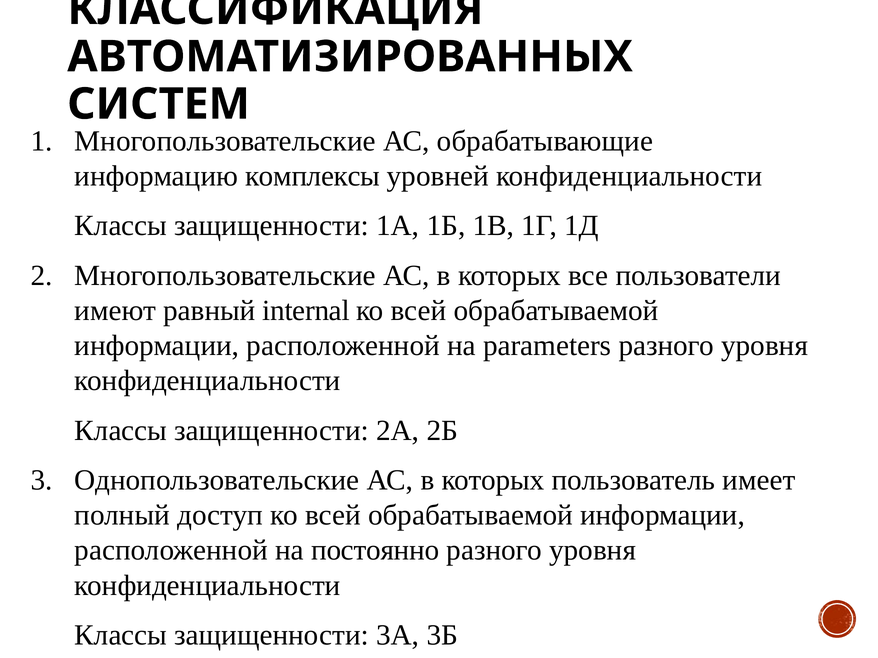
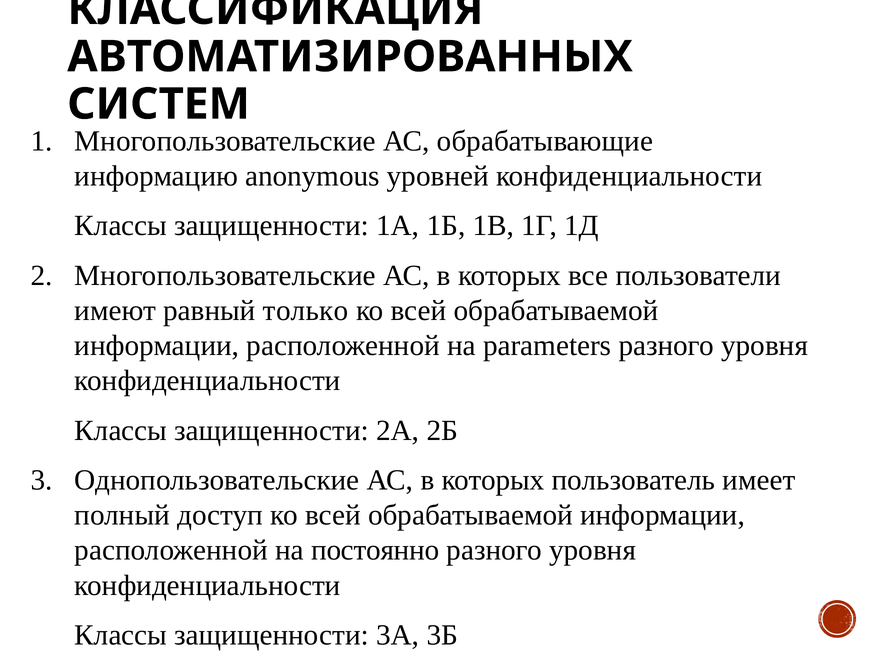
комплексы: комплексы -> anonymous
internal: internal -> только
